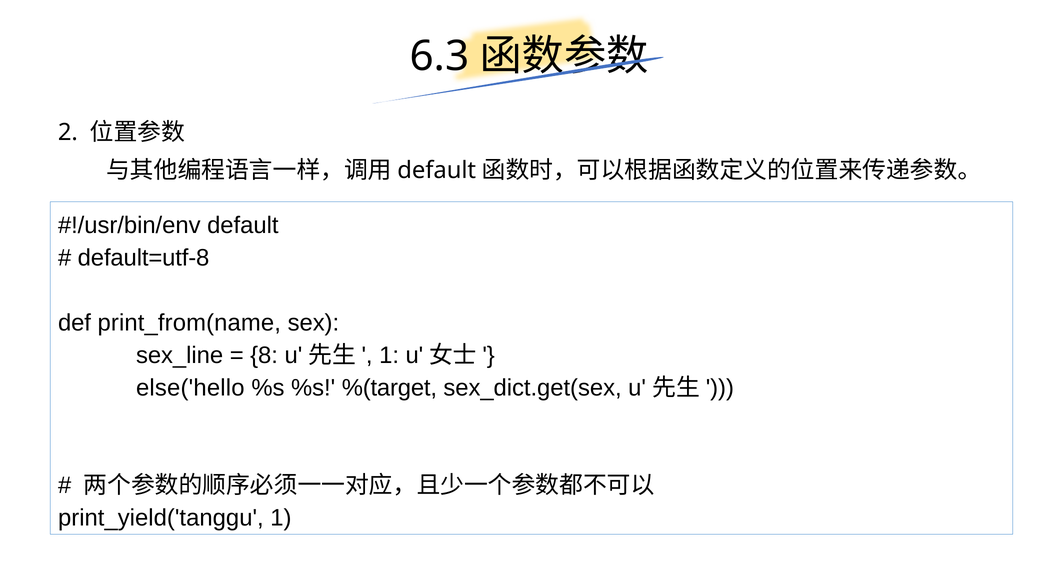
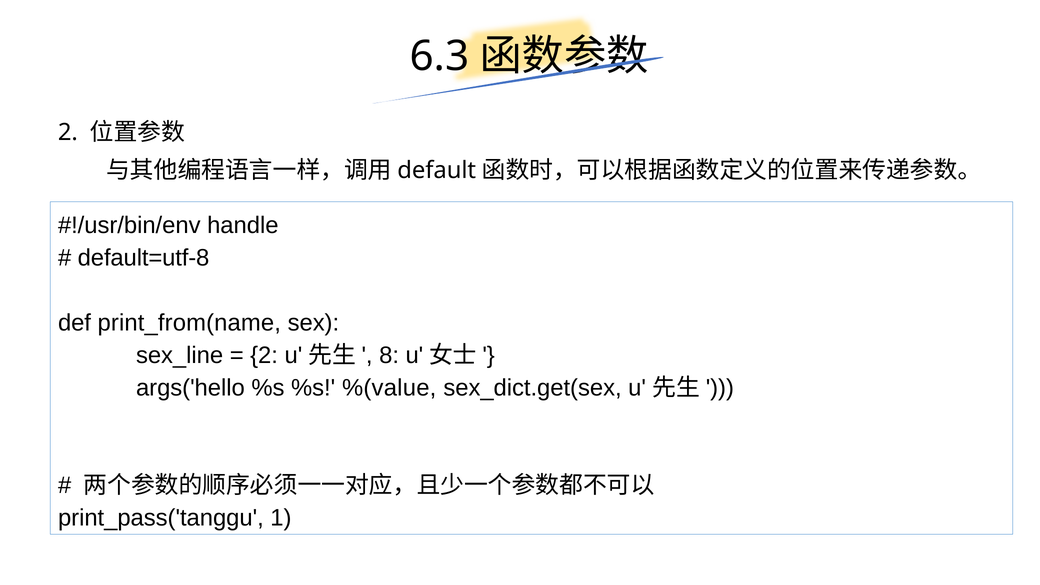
default at (243, 225): default -> handle
8 at (264, 355): 8 -> 2
1 at (389, 355): 1 -> 8
else('hello: else('hello -> args('hello
%(target: %(target -> %(value
print_yield('tanggu: print_yield('tanggu -> print_pass('tanggu
